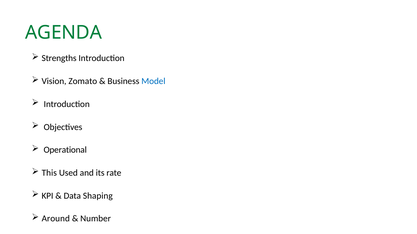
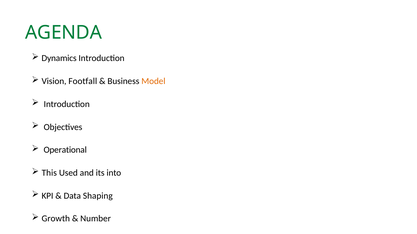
Strengths: Strengths -> Dynamics
Zomato: Zomato -> Footfall
Model colour: blue -> orange
rate: rate -> into
Around: Around -> Growth
